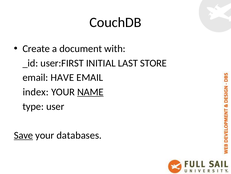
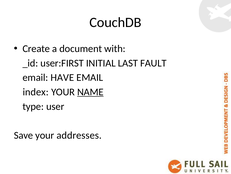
STORE: STORE -> FAULT
Save underline: present -> none
databases: databases -> addresses
